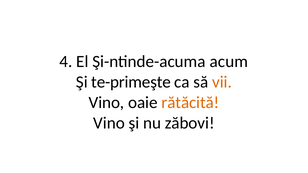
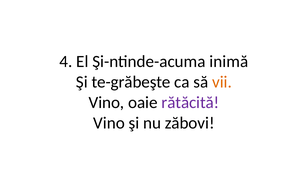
acum: acum -> inimă
te-primeşte: te-primeşte -> te-grăbeşte
rătăcită colour: orange -> purple
